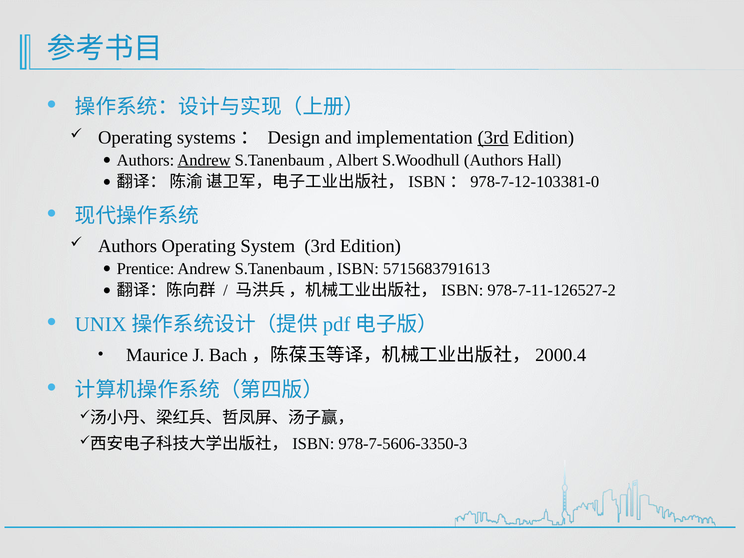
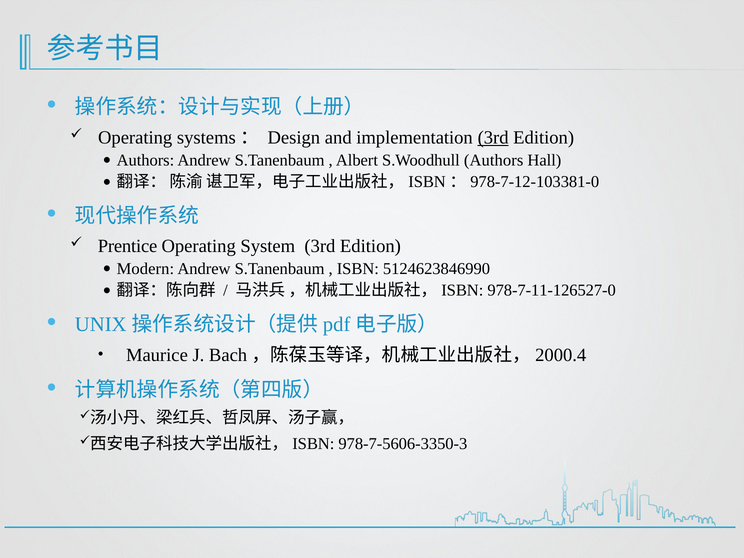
Andrew at (204, 160) underline: present -> none
Authors at (128, 246): Authors -> Prentice
Prentice: Prentice -> Modern
5715683791613: 5715683791613 -> 5124623846990
978-7-11-126527-2: 978-7-11-126527-2 -> 978-7-11-126527-0
